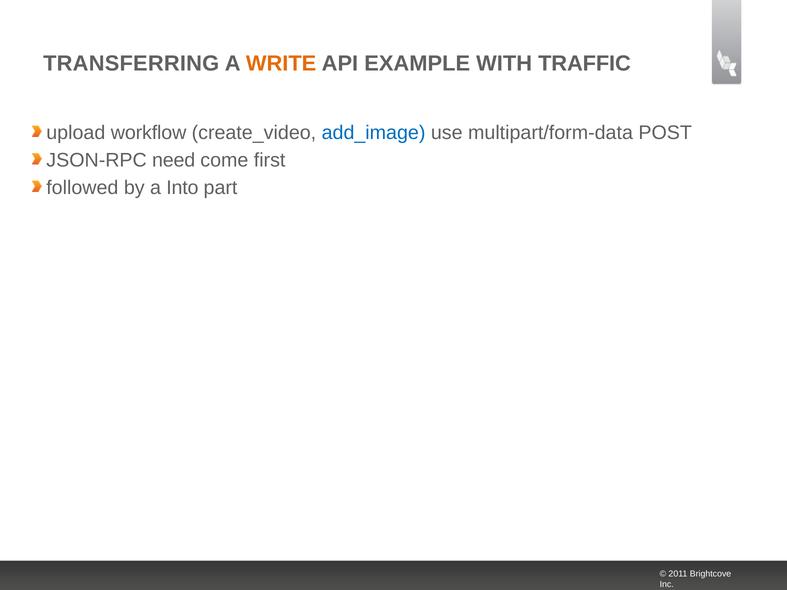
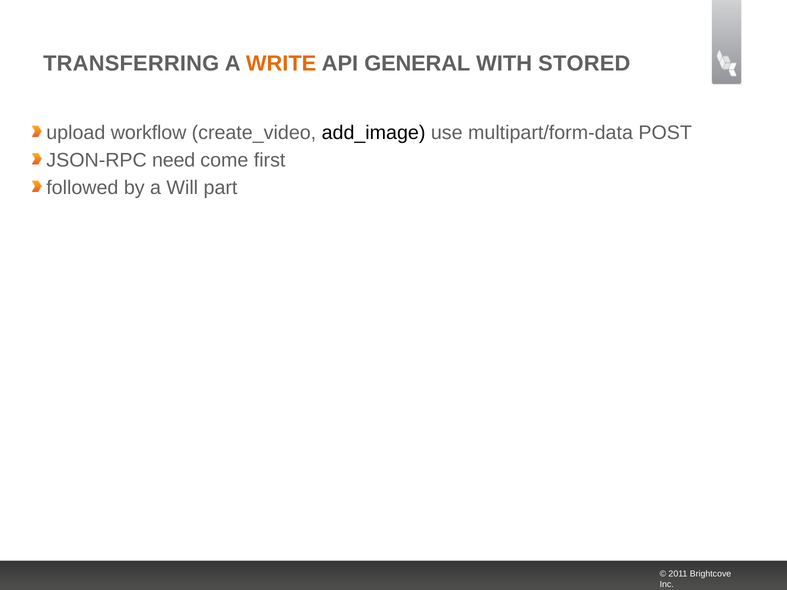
EXAMPLE: EXAMPLE -> GENERAL
TRAFFIC: TRAFFIC -> STORED
add_image colour: blue -> black
Into: Into -> Will
